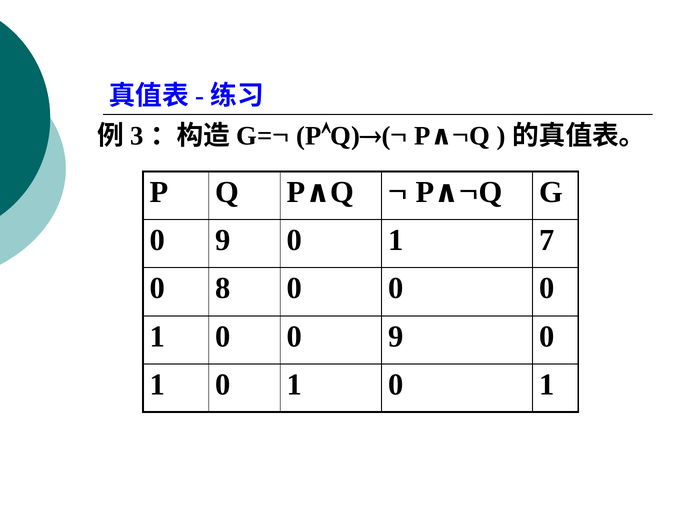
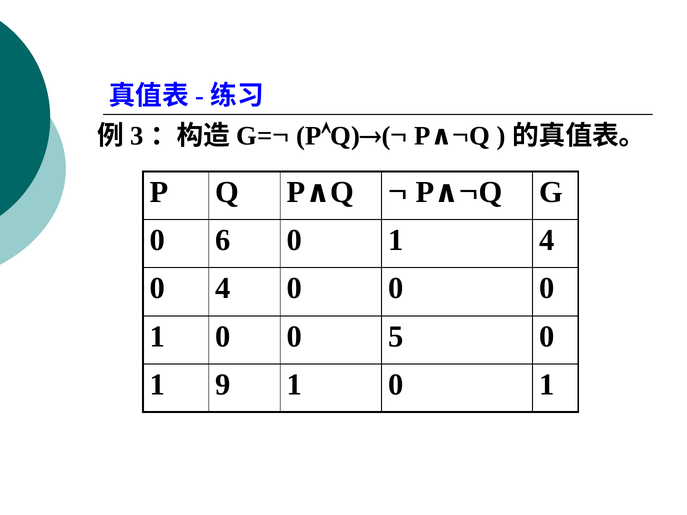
9 at (223, 240): 9 -> 6
1 7: 7 -> 4
0 8: 8 -> 4
0 0 9: 9 -> 5
0 at (223, 385): 0 -> 9
